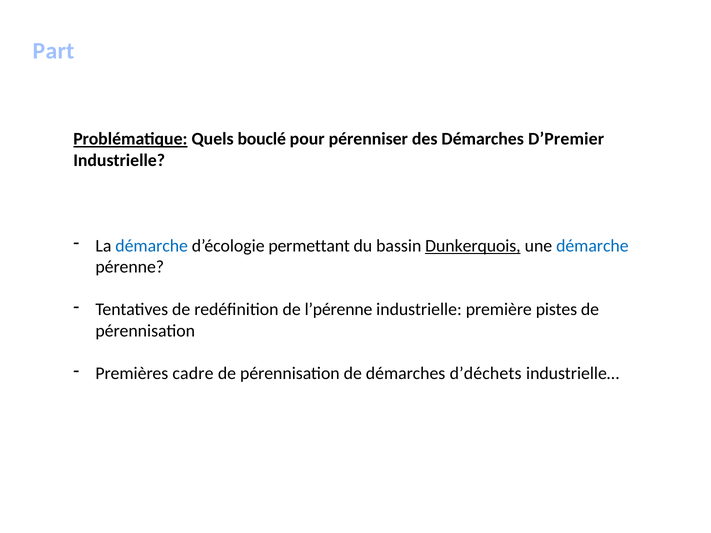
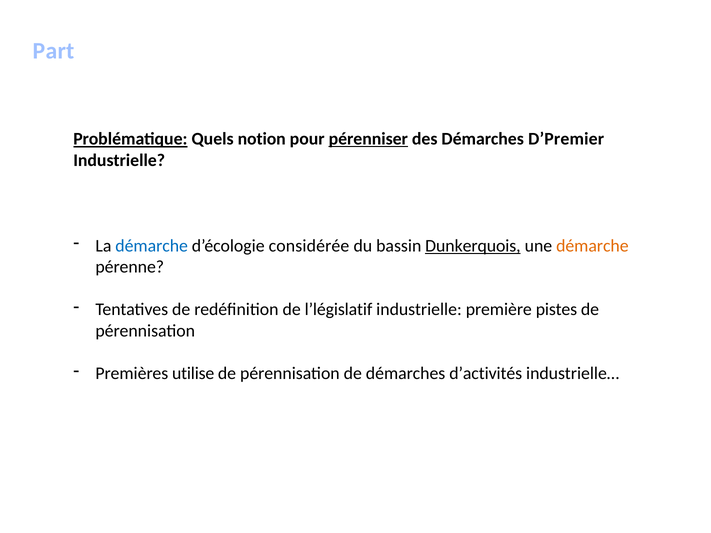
bouclé: bouclé -> notion
pérenniser underline: none -> present
permettant: permettant -> considérée
démarche at (592, 246) colour: blue -> orange
l’pérenne: l’pérenne -> l’législatif
cadre: cadre -> utilise
d’déchets: d’déchets -> d’activités
